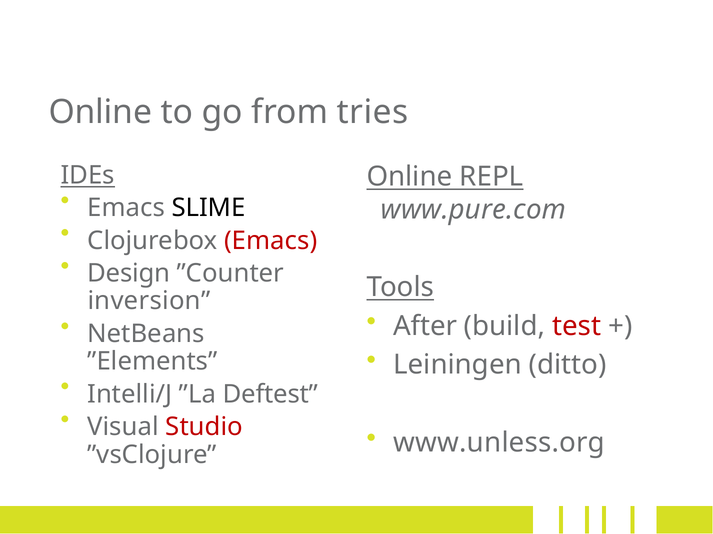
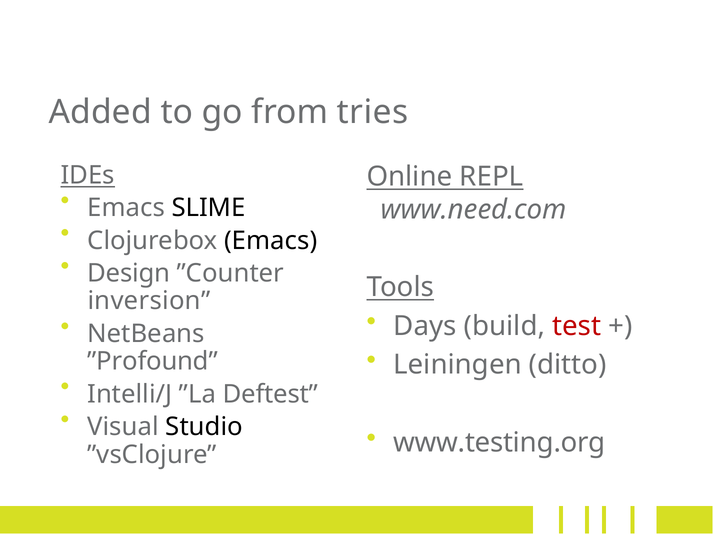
Online at (100, 112): Online -> Added
www.pure.com: www.pure.com -> www.need.com
Emacs at (271, 241) colour: red -> black
After: After -> Days
”Elements: ”Elements -> ”Profound
Studio colour: red -> black
www.unless.org: www.unless.org -> www.testing.org
